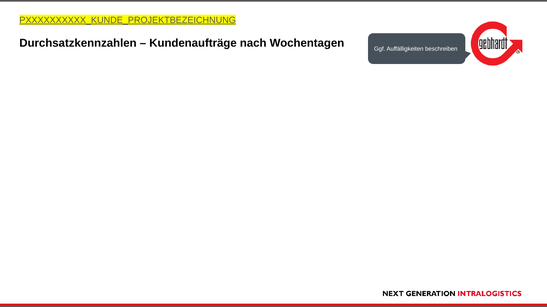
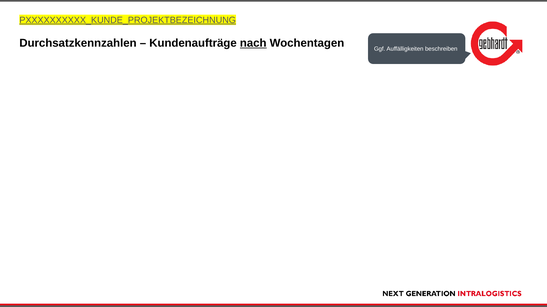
nach underline: none -> present
